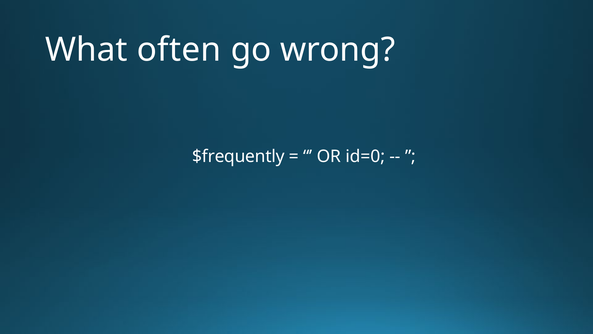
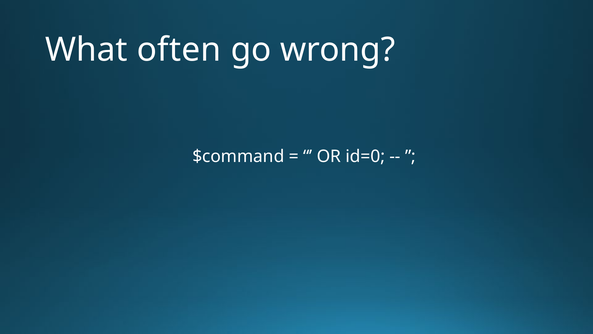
$frequently: $frequently -> $command
